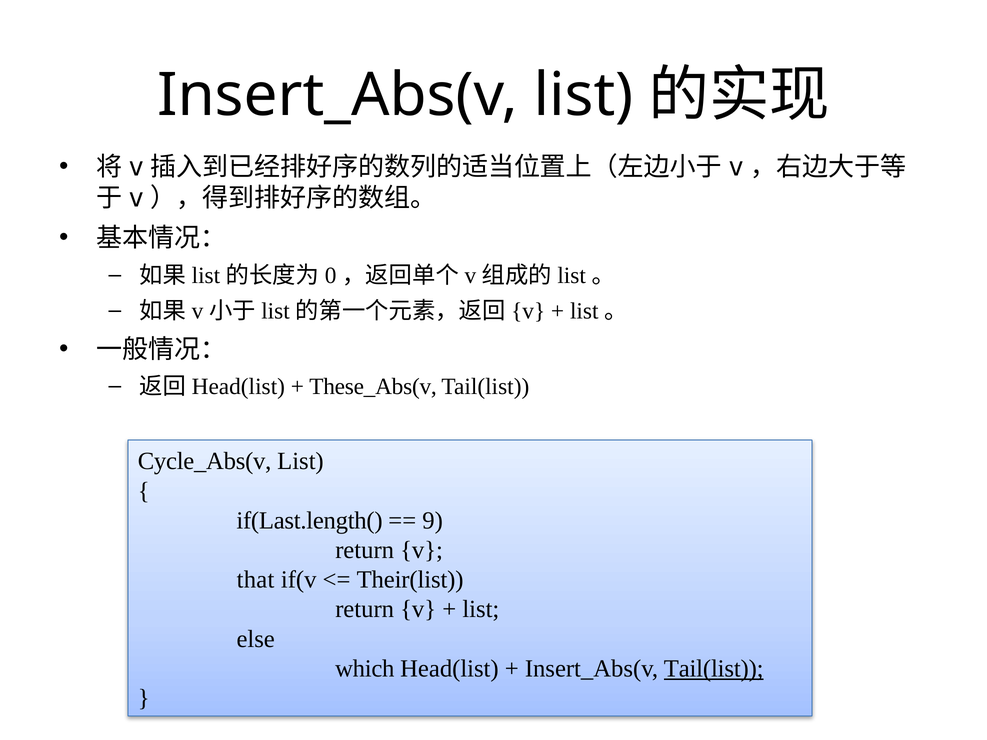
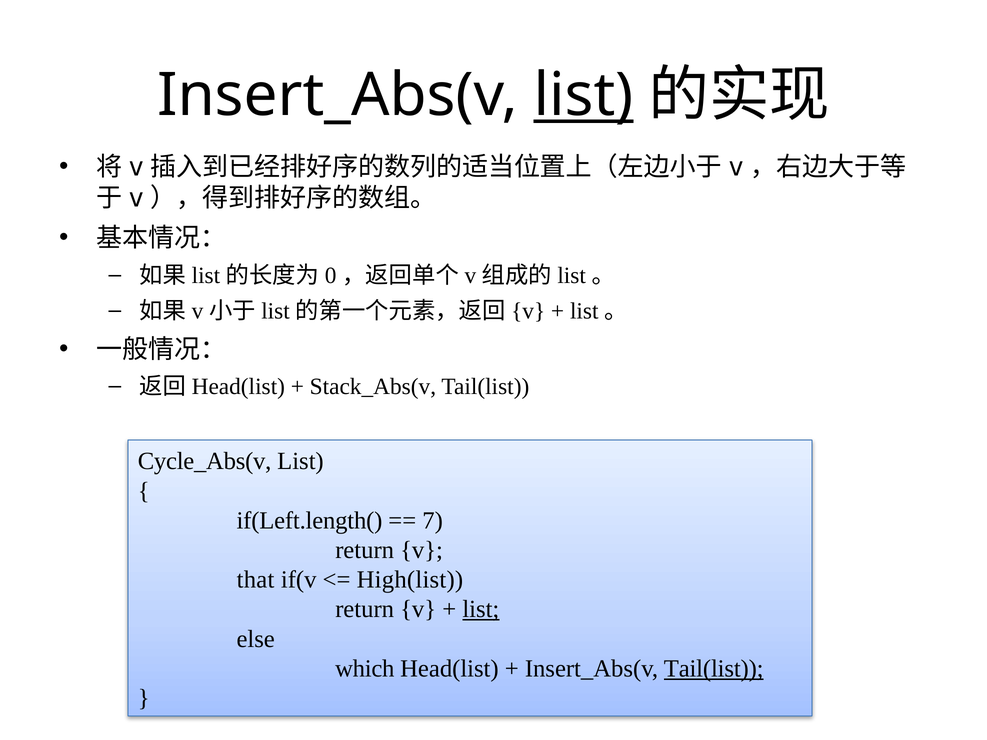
list at (584, 96) underline: none -> present
These_Abs(v: These_Abs(v -> Stack_Abs(v
if(Last.length(: if(Last.length( -> if(Left.length(
9: 9 -> 7
Their(list: Their(list -> High(list
list at (481, 609) underline: none -> present
